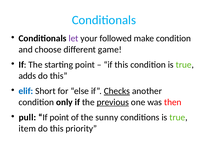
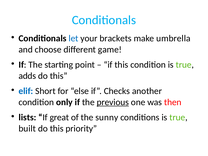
let colour: purple -> blue
followed: followed -> brackets
make condition: condition -> umbrella
Checks underline: present -> none
pull: pull -> lists
If point: point -> great
item: item -> built
